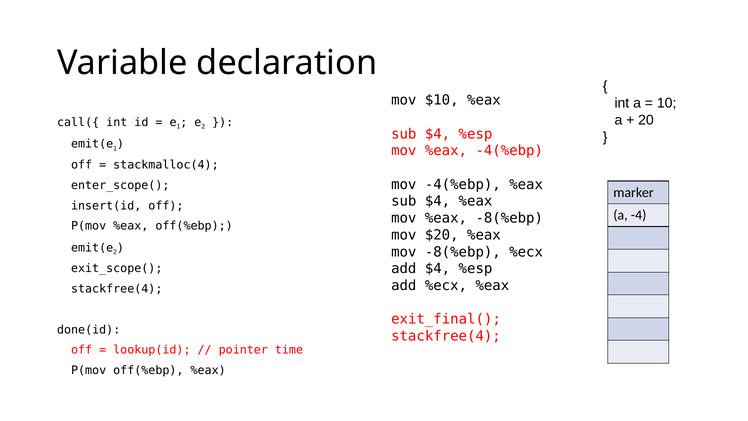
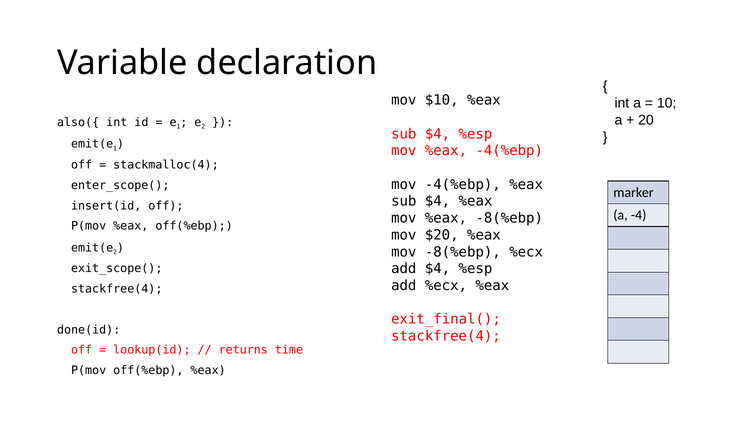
call({: call({ -> also({
pointer: pointer -> returns
